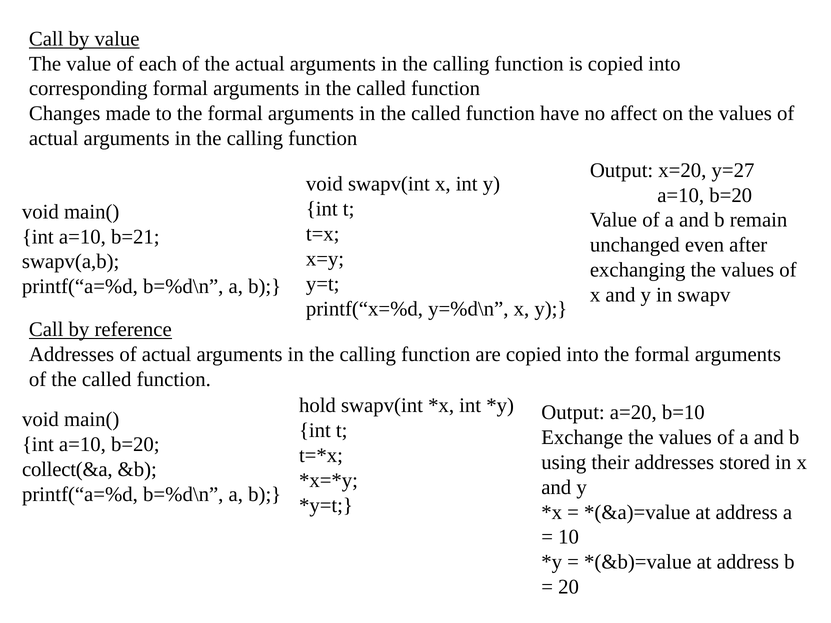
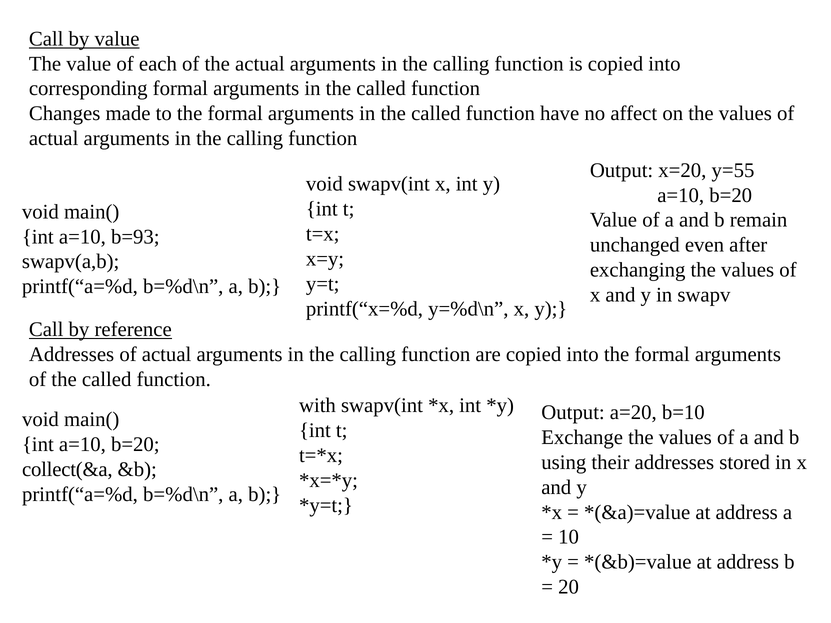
y=27: y=27 -> y=55
b=21: b=21 -> b=93
hold: hold -> with
